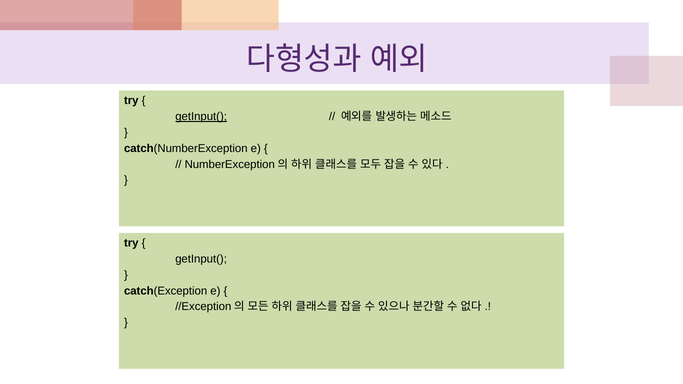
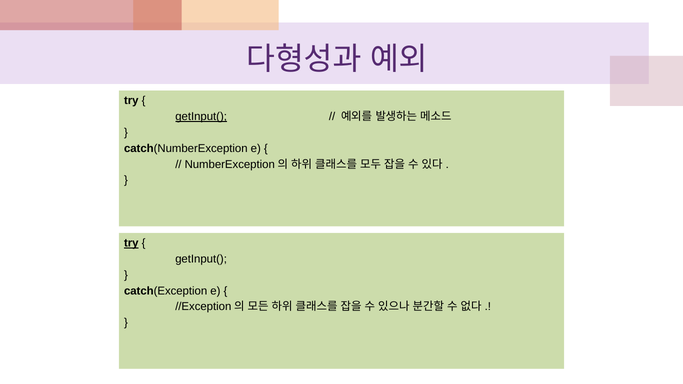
try at (131, 243) underline: none -> present
